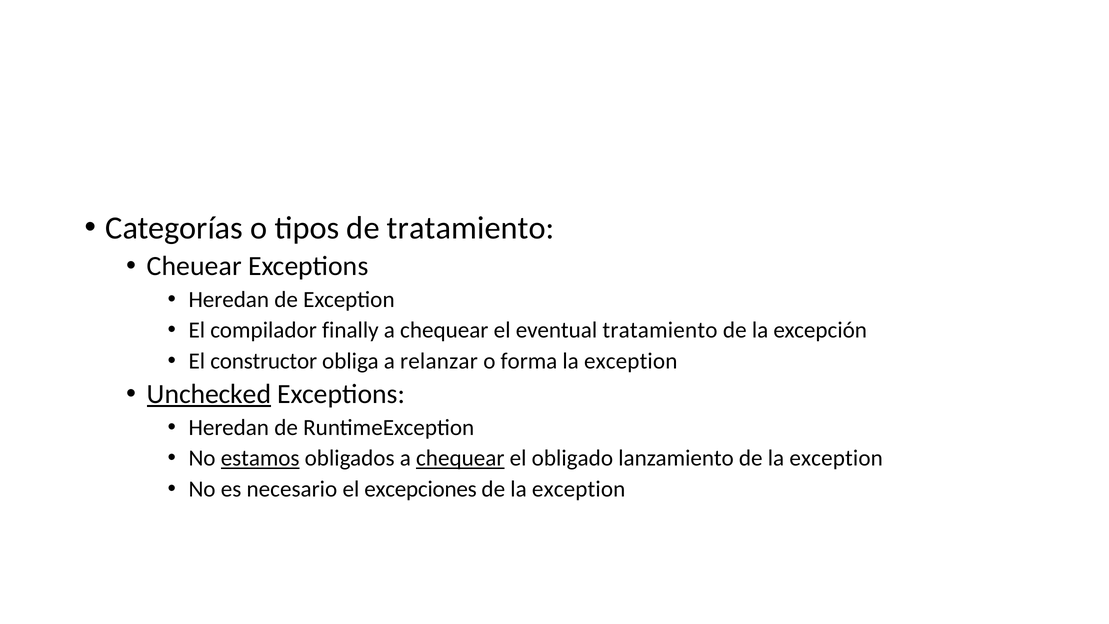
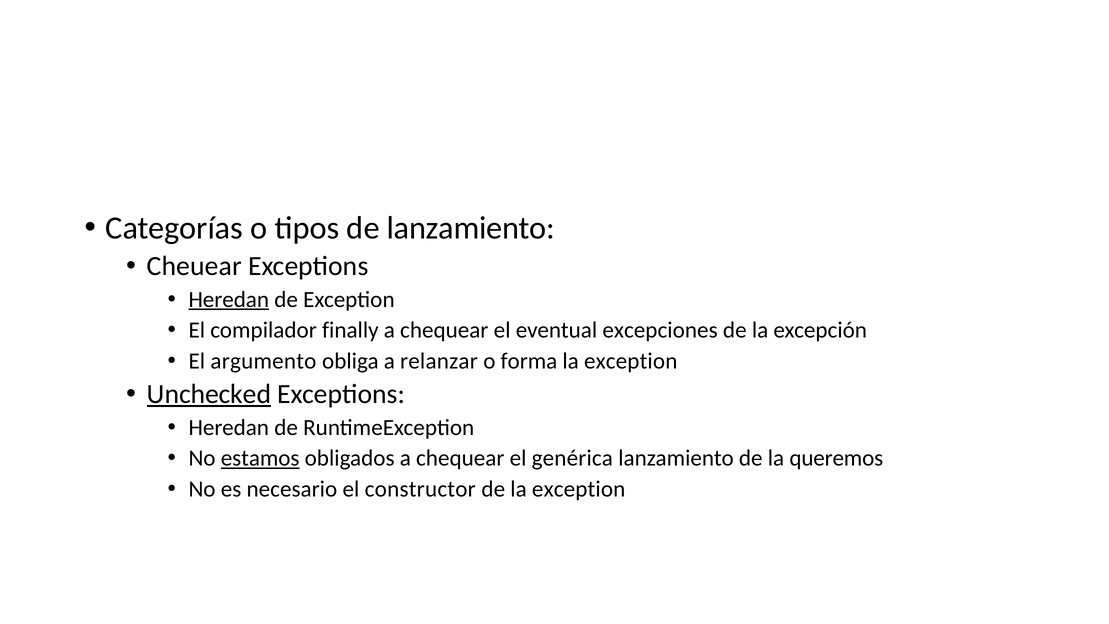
de tratamiento: tratamiento -> lanzamiento
Heredan at (229, 299) underline: none -> present
eventual tratamiento: tratamiento -> excepciones
constructor: constructor -> argumento
chequear at (460, 458) underline: present -> none
obligado: obligado -> genérica
lanzamiento de la exception: exception -> queremos
excepciones: excepciones -> constructor
